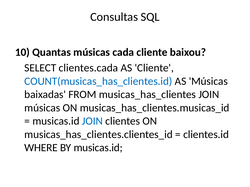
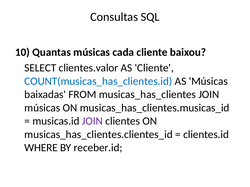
clientes.cada: clientes.cada -> clientes.valor
JOIN at (92, 121) colour: blue -> purple
BY musicas.id: musicas.id -> receber.id
